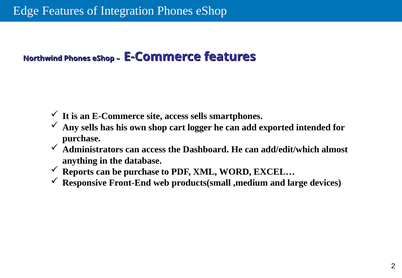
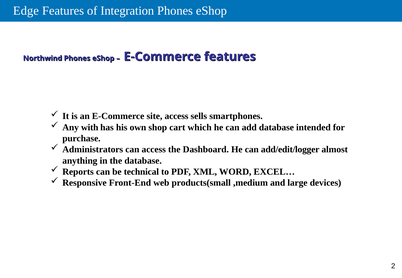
Any sells: sells -> with
logger: logger -> which
add exported: exported -> database
add/edit/which: add/edit/which -> add/edit/logger
be purchase: purchase -> technical
